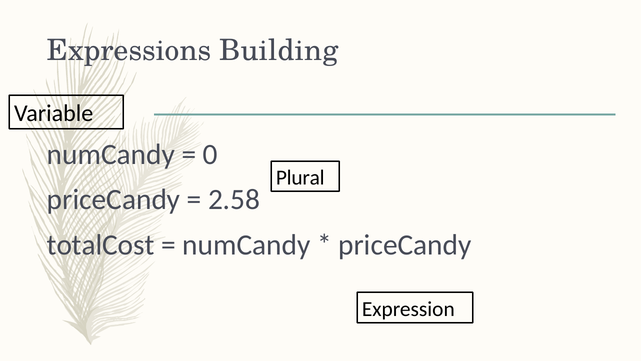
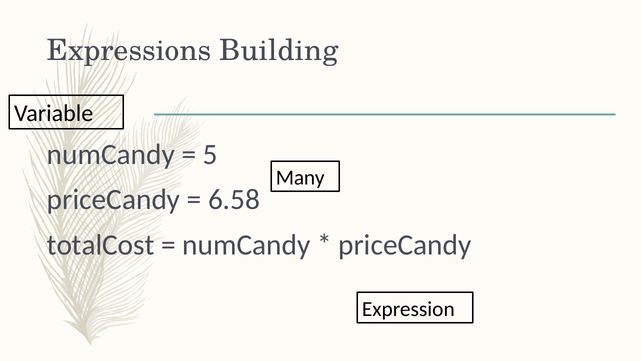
0: 0 -> 5
Plural: Plural -> Many
2.58: 2.58 -> 6.58
